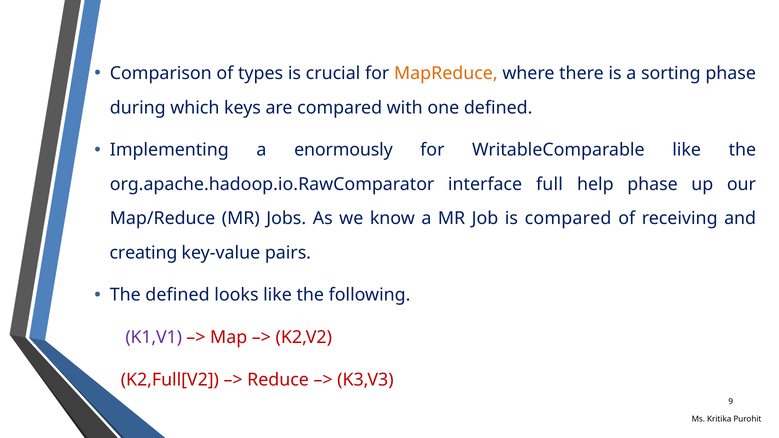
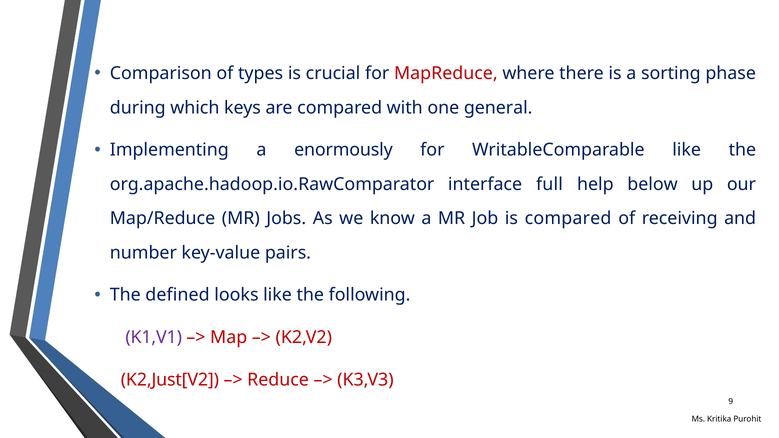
MapReduce colour: orange -> red
one defined: defined -> general
help phase: phase -> below
creating: creating -> number
K2,Full[V2: K2,Full[V2 -> K2,Just[V2
